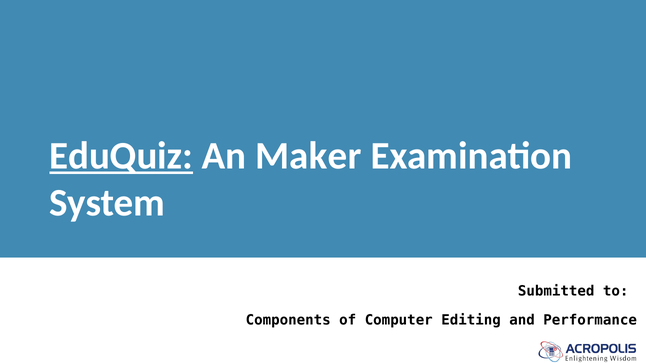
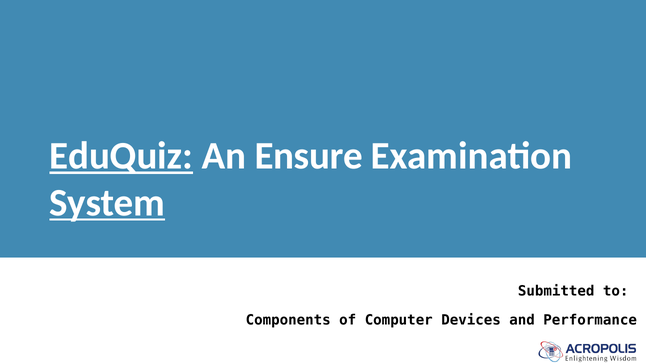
Maker: Maker -> Ensure
System underline: none -> present
Editing: Editing -> Devices
